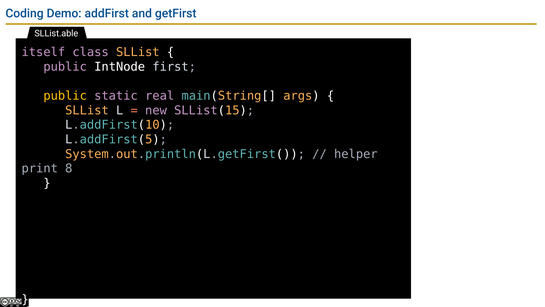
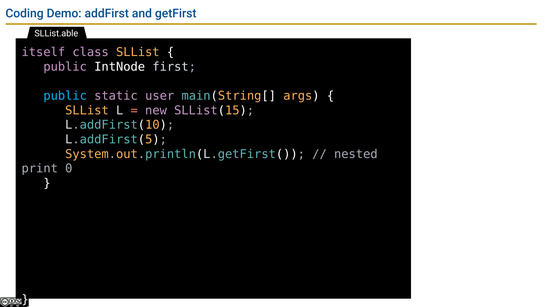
public at (65, 96) colour: yellow -> light blue
real: real -> user
helper: helper -> nested
8: 8 -> 0
